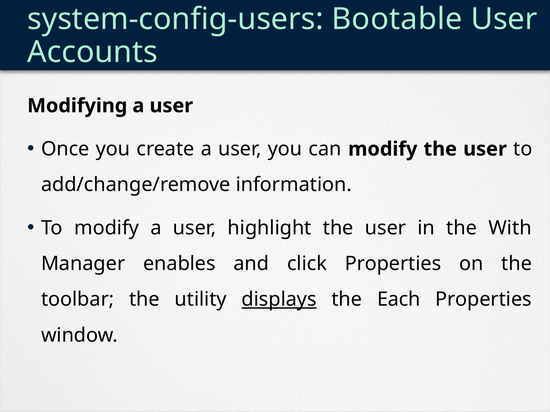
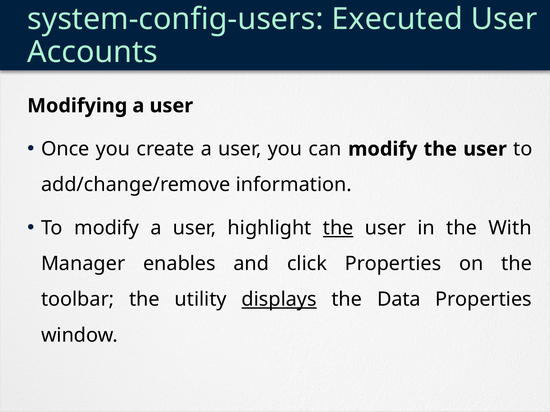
Bootable: Bootable -> Executed
the at (338, 228) underline: none -> present
Each: Each -> Data
